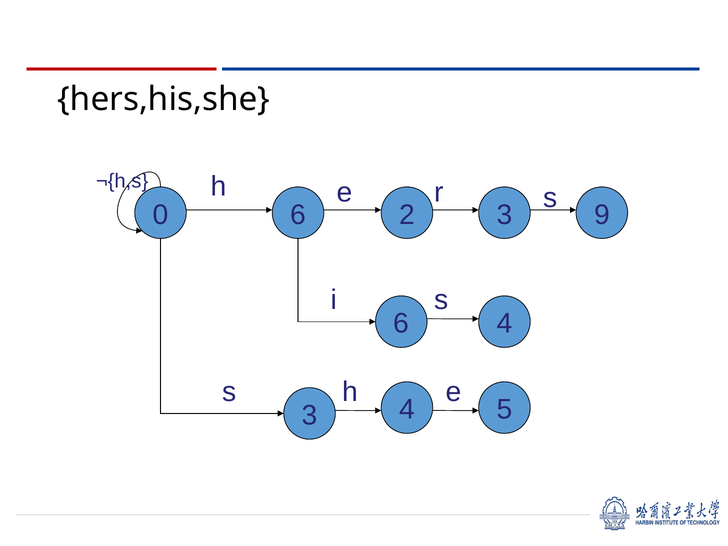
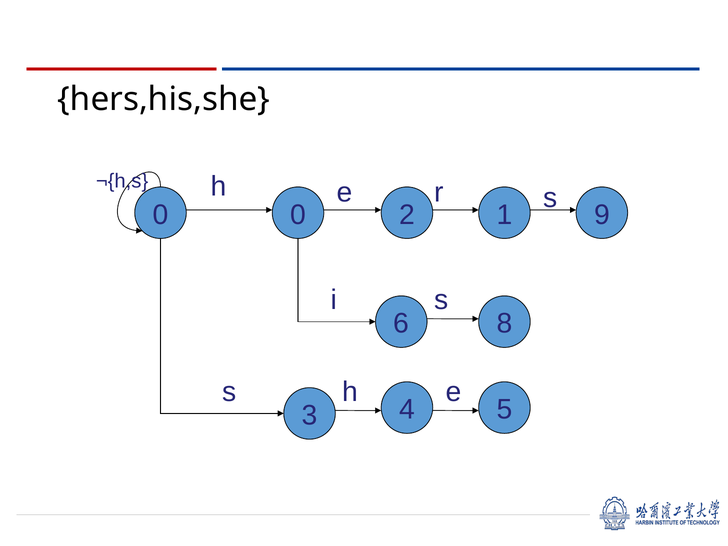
0 6: 6 -> 0
2 3: 3 -> 1
6 4: 4 -> 8
